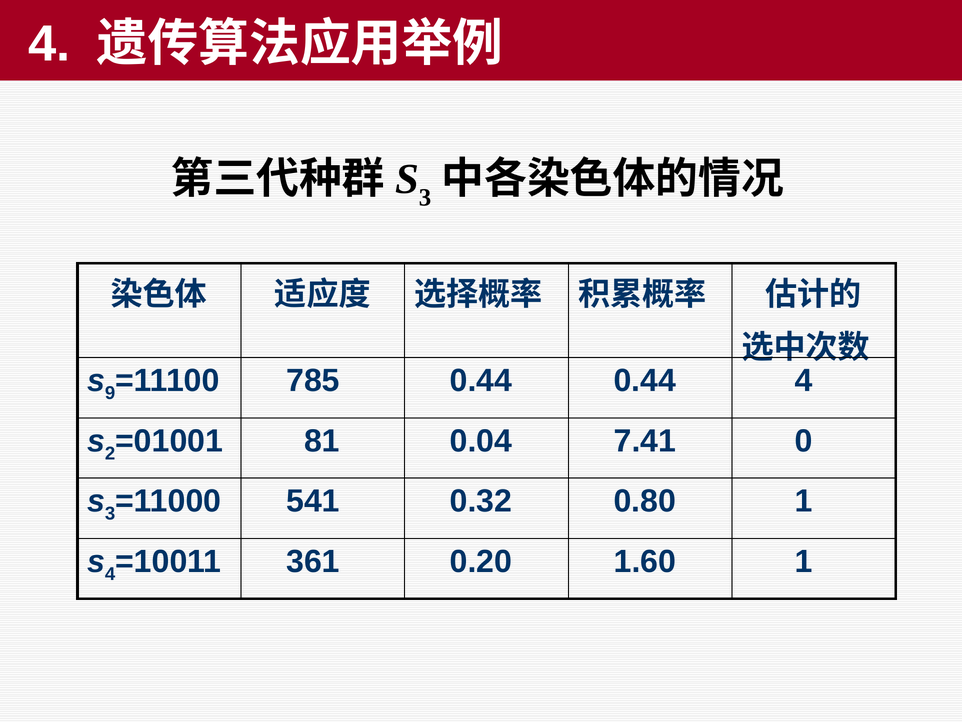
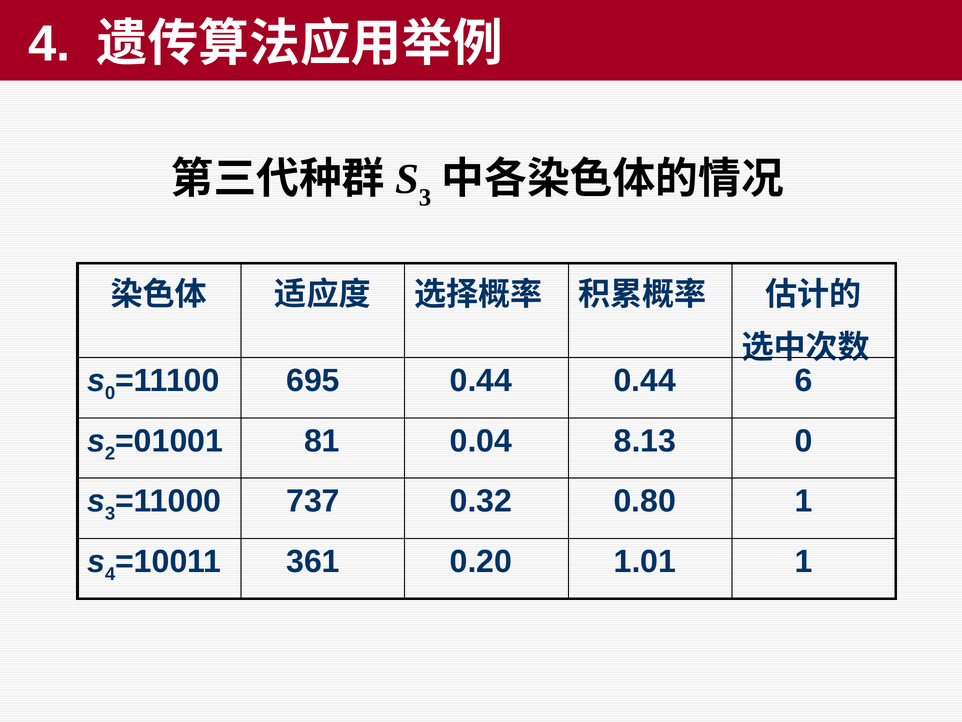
9 at (110, 393): 9 -> 0
785: 785 -> 695
0.44 4: 4 -> 6
7.41: 7.41 -> 8.13
541: 541 -> 737
1.60: 1.60 -> 1.01
